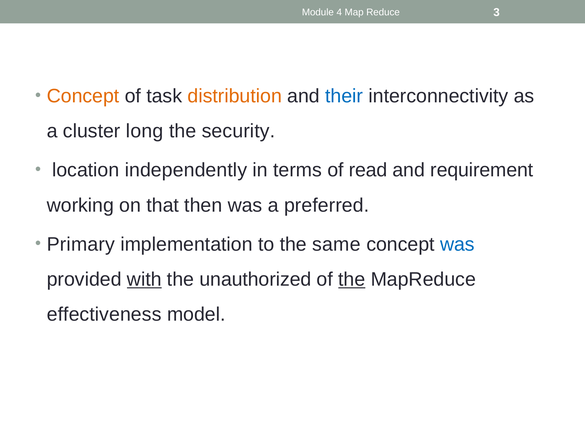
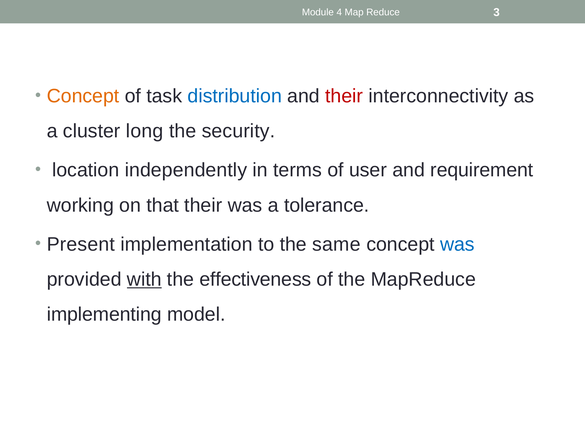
distribution colour: orange -> blue
their at (344, 96) colour: blue -> red
read: read -> user
that then: then -> their
preferred: preferred -> tolerance
Primary: Primary -> Present
unauthorized: unauthorized -> effectiveness
the at (352, 279) underline: present -> none
effectiveness: effectiveness -> implementing
